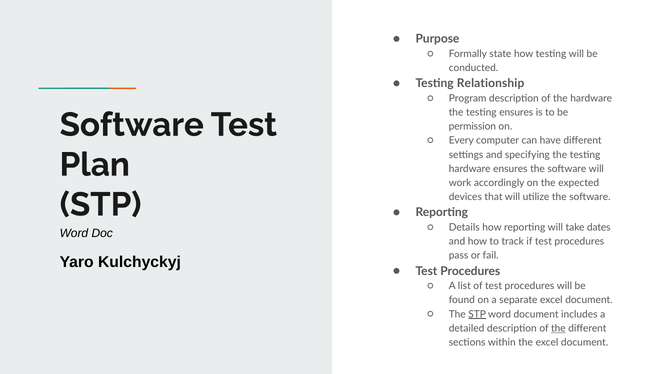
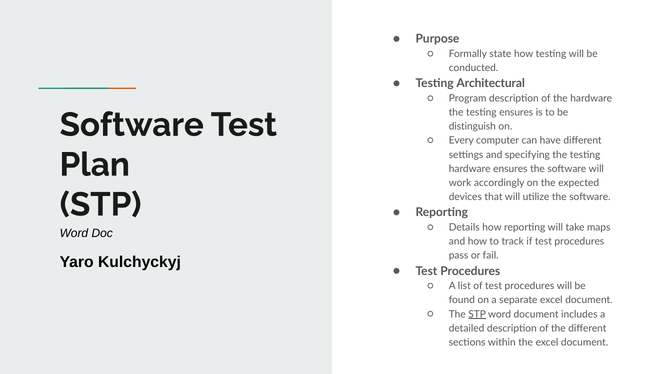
Relationship: Relationship -> Architectural
permission: permission -> distinguish
dates: dates -> maps
the at (558, 328) underline: present -> none
